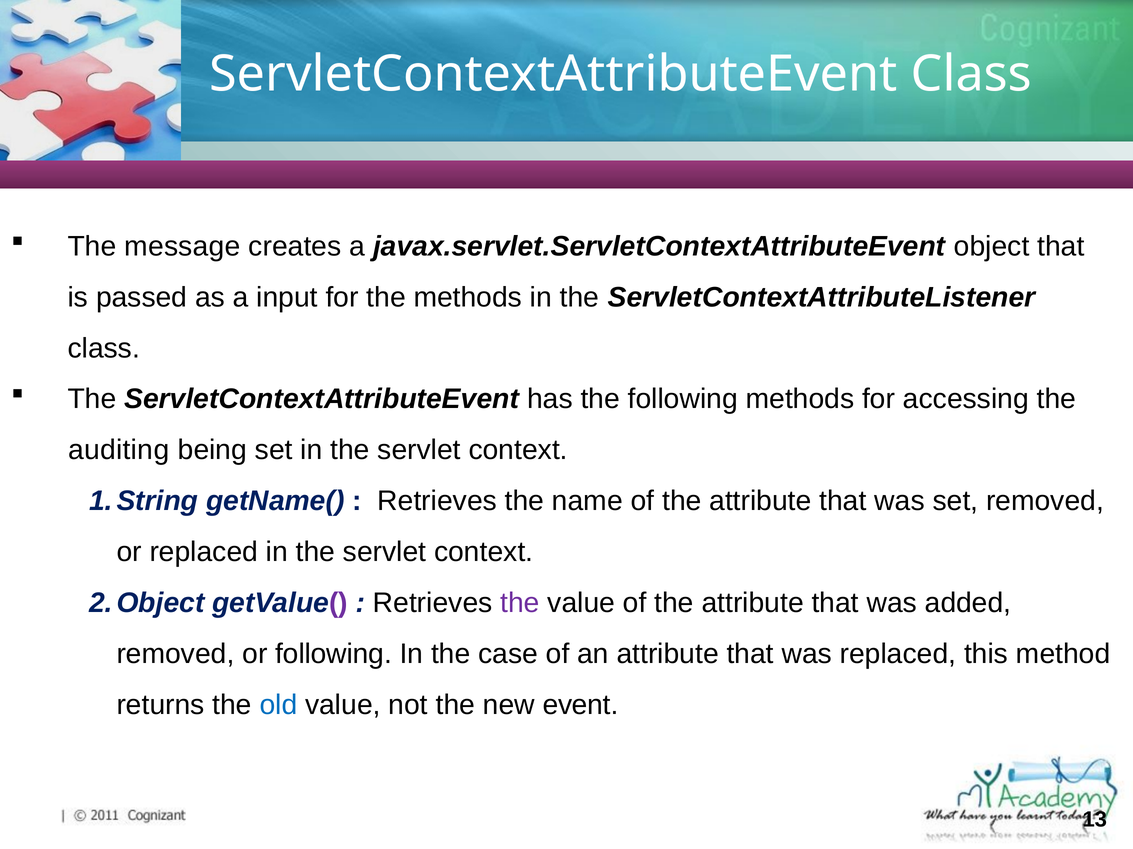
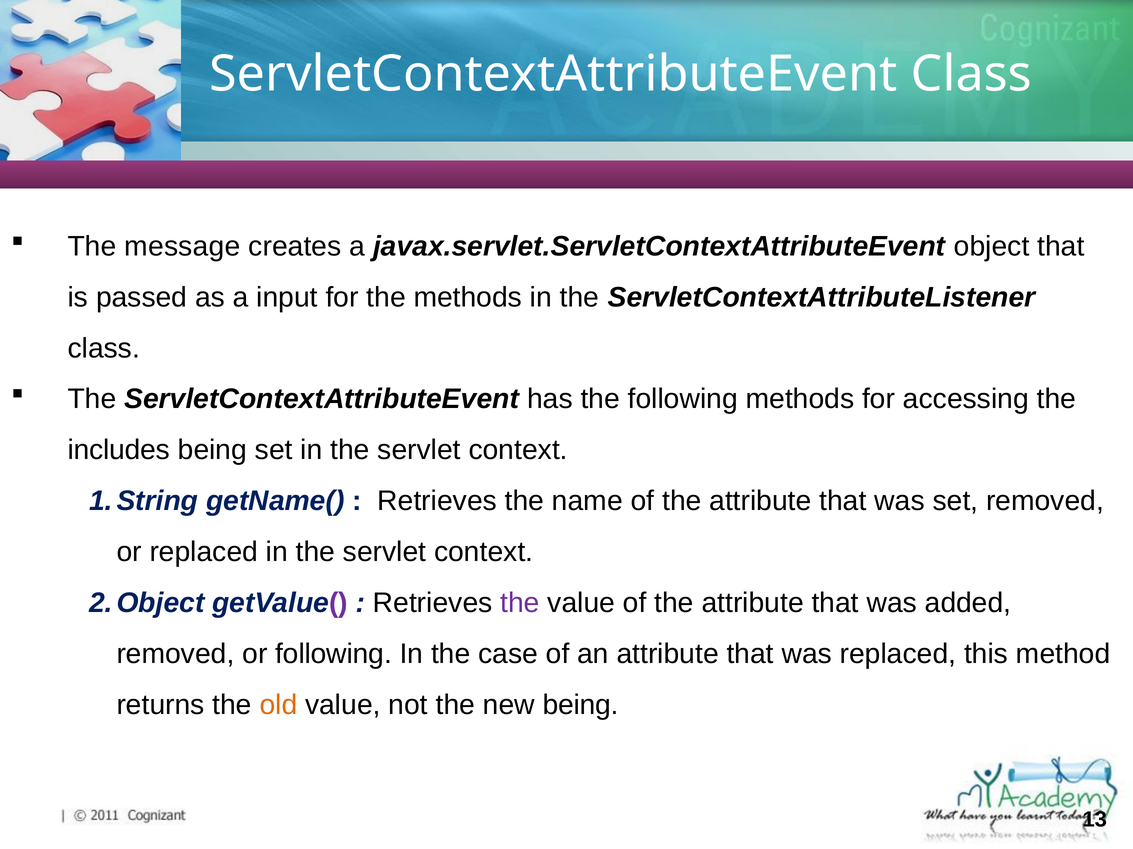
auditing: auditing -> includes
old colour: blue -> orange
new event: event -> being
